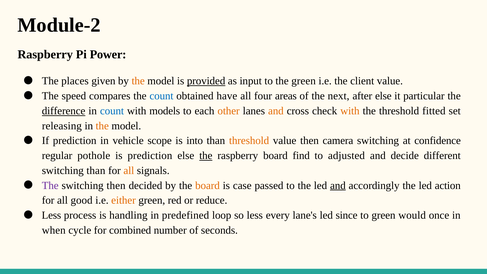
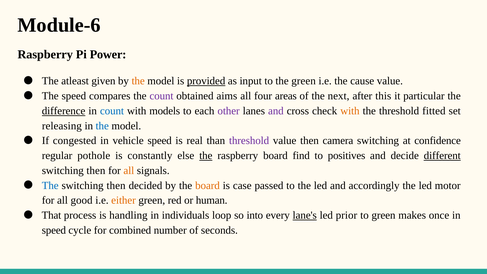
Module-2: Module-2 -> Module-6
places: places -> atleast
client: client -> cause
count at (161, 96) colour: blue -> purple
have: have -> aims
after else: else -> this
other colour: orange -> purple
and at (276, 111) colour: orange -> purple
the at (102, 126) colour: orange -> blue
If prediction: prediction -> congested
vehicle scope: scope -> speed
into: into -> real
threshold at (249, 141) colour: orange -> purple
is prediction: prediction -> constantly
adjusted: adjusted -> positives
different underline: none -> present
than at (96, 171): than -> then
The at (50, 185) colour: purple -> blue
and at (338, 185) underline: present -> none
action: action -> motor
reduce: reduce -> human
Less at (51, 215): Less -> That
predefined: predefined -> individuals
so less: less -> into
lane's underline: none -> present
since: since -> prior
would: would -> makes
when at (54, 230): when -> speed
